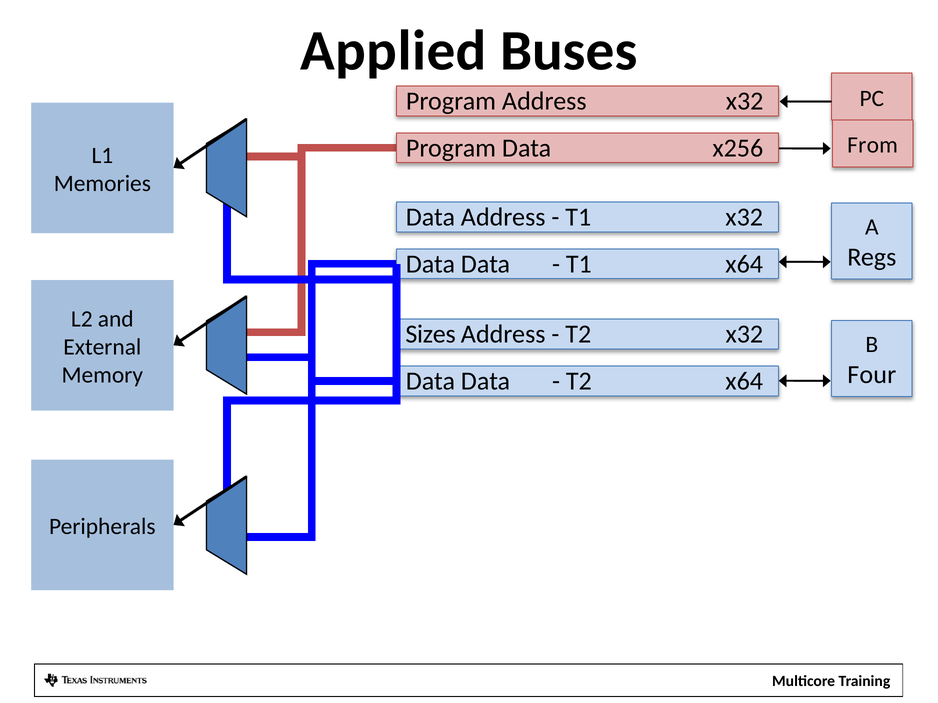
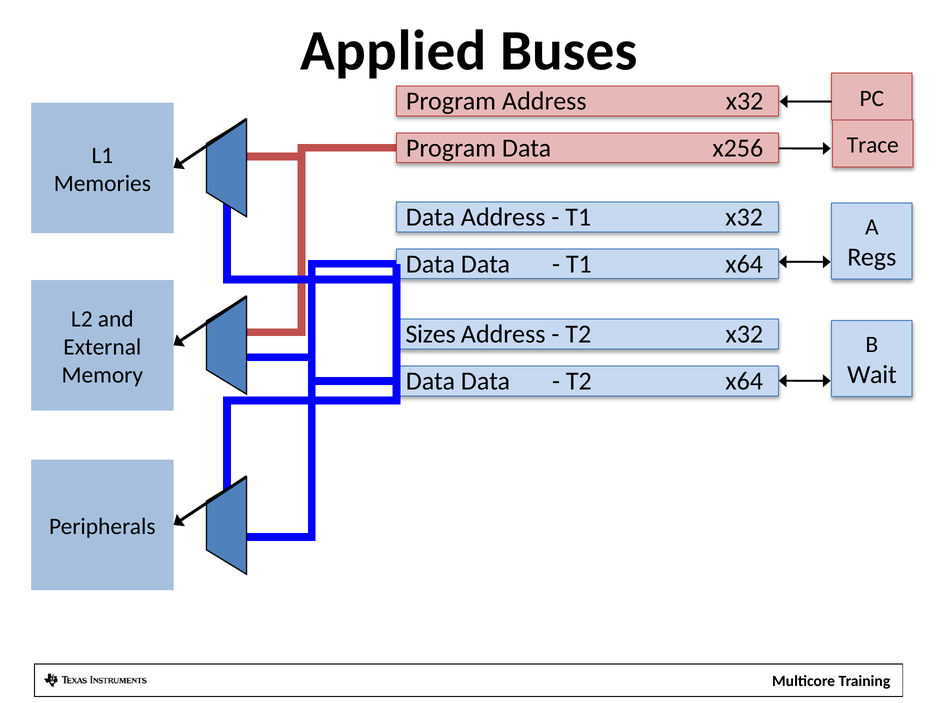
From: From -> Trace
Four: Four -> Wait
